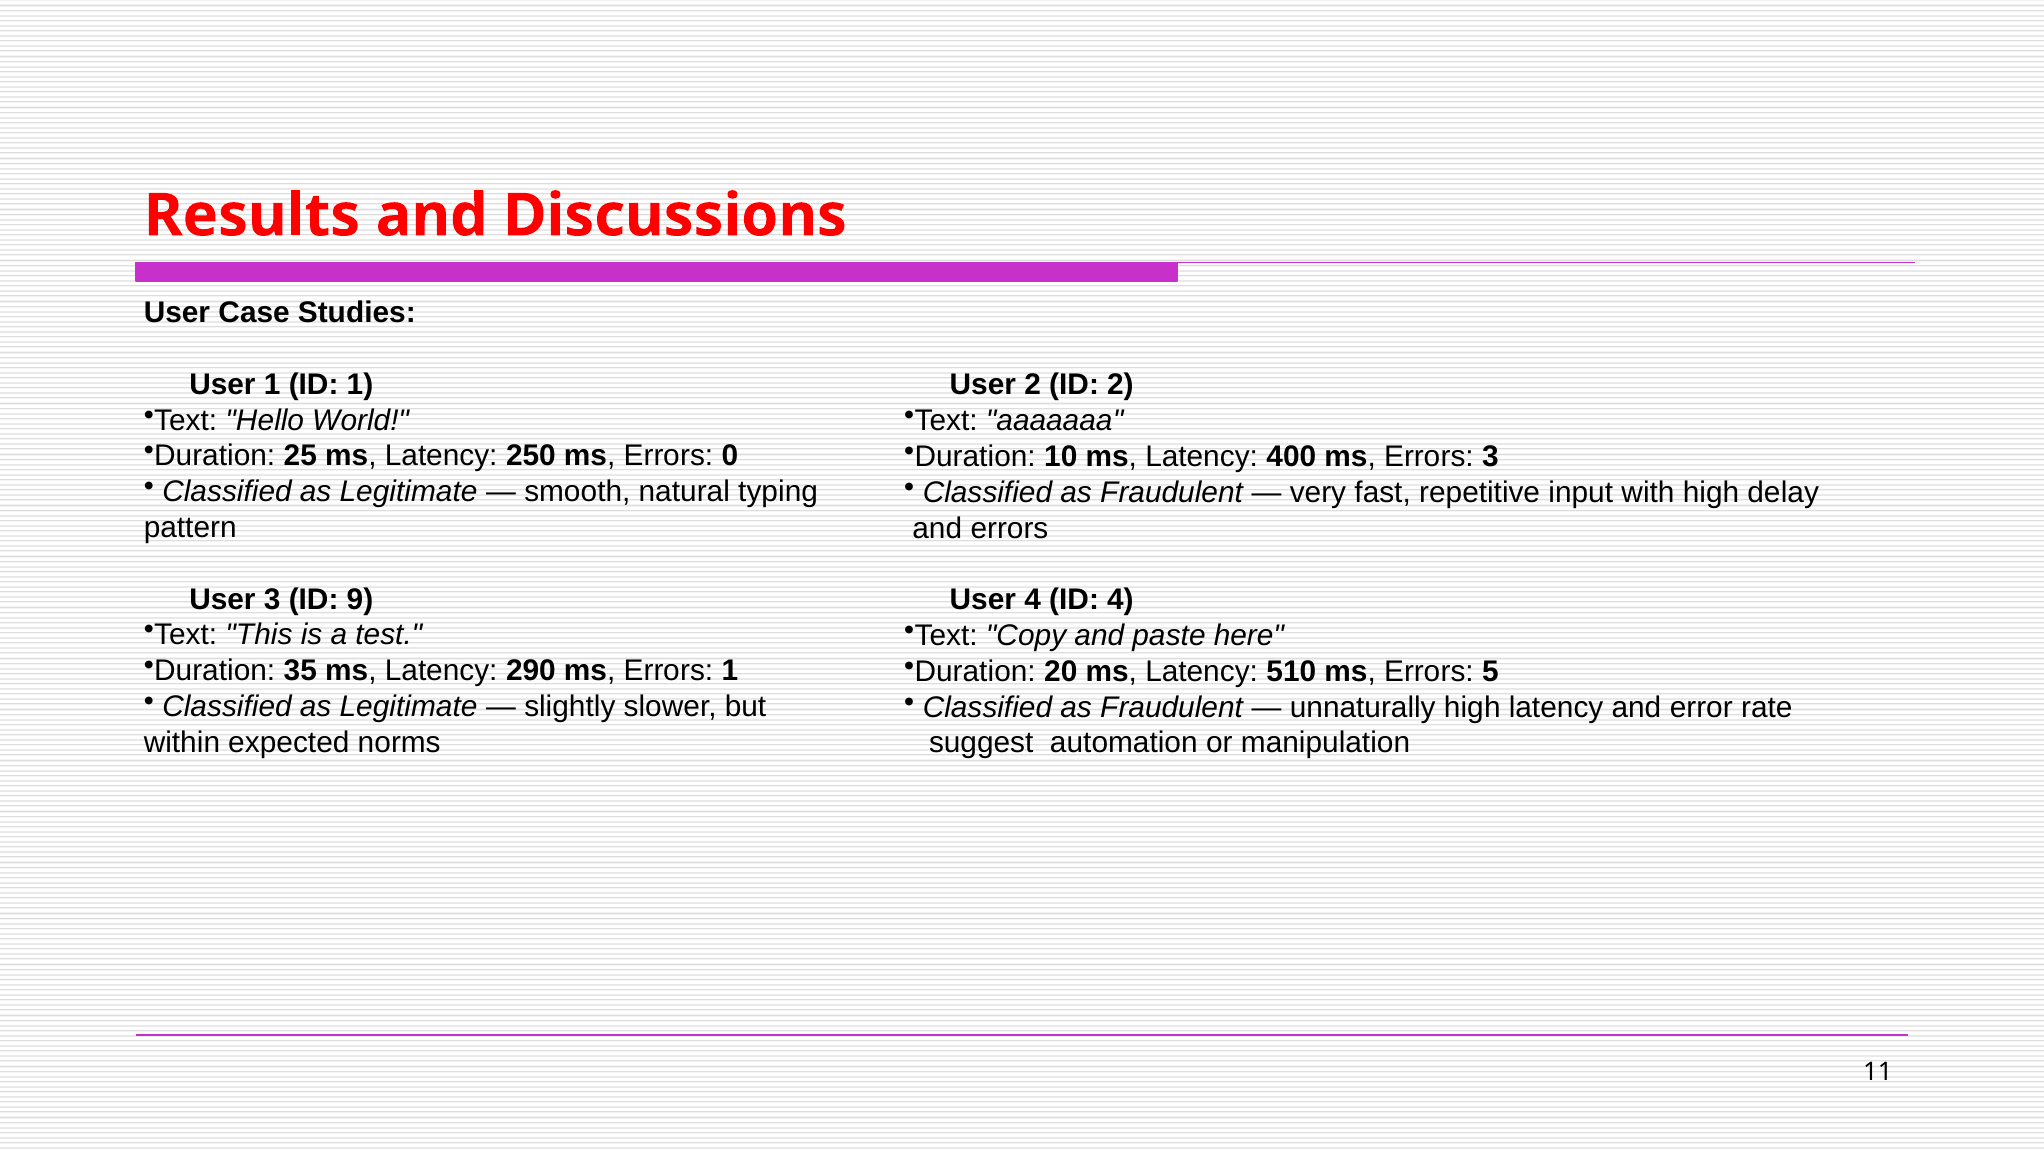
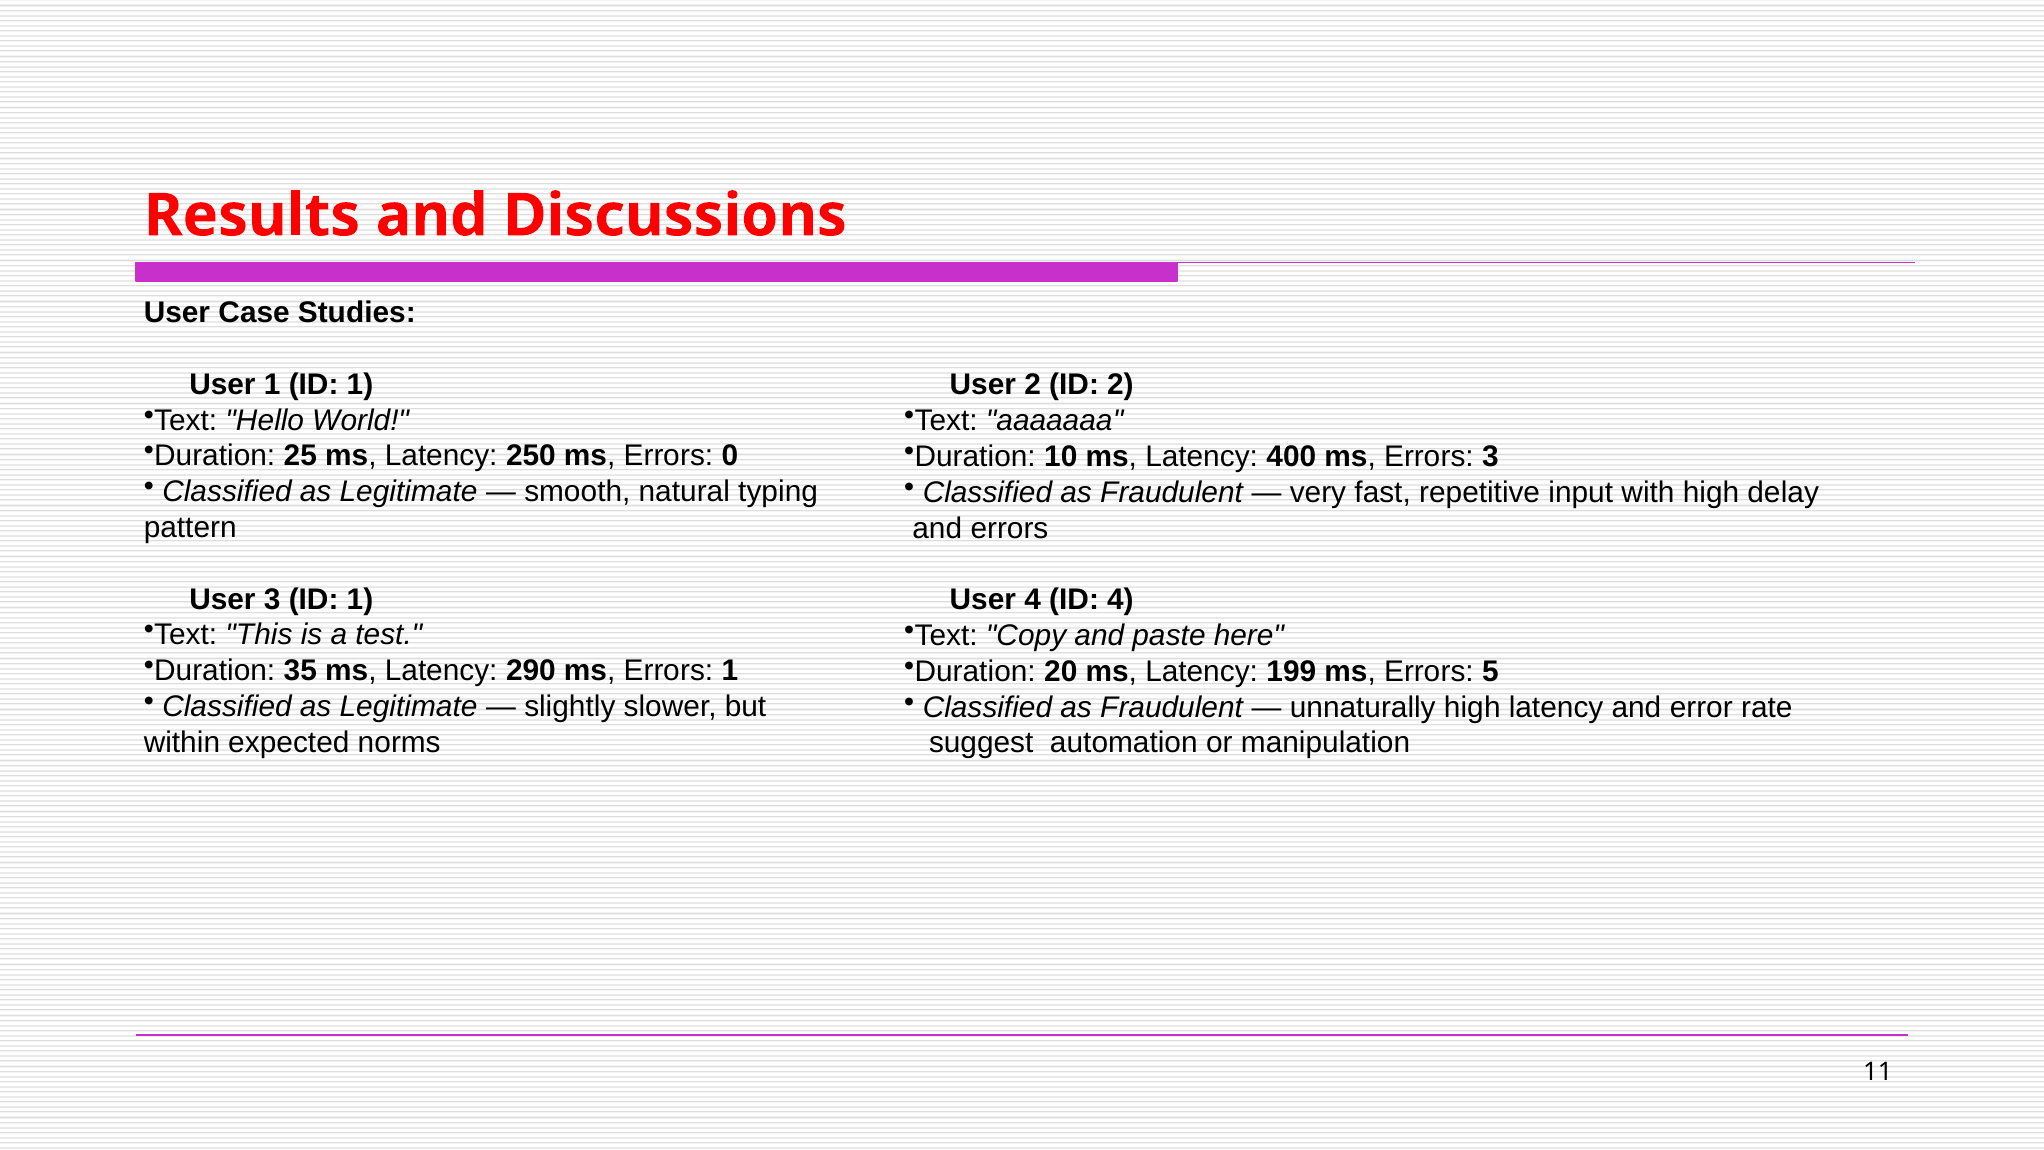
3 ID 9: 9 -> 1
510: 510 -> 199
